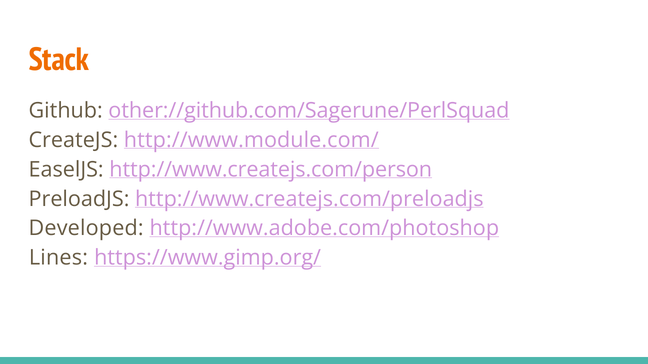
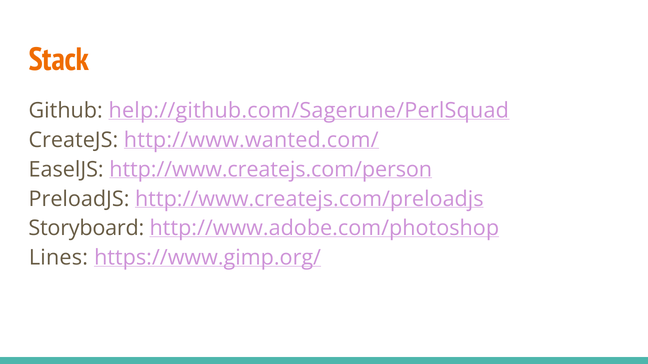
other://github.com/Sagerune/PerlSquad: other://github.com/Sagerune/PerlSquad -> help://github.com/Sagerune/PerlSquad
http://www.module.com/: http://www.module.com/ -> http://www.wanted.com/
Developed: Developed -> Storyboard
